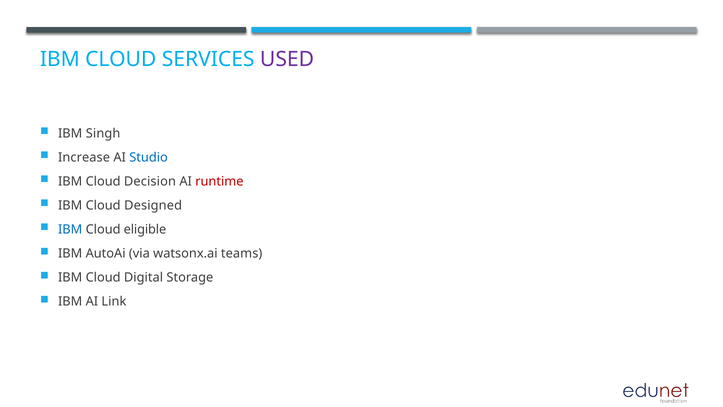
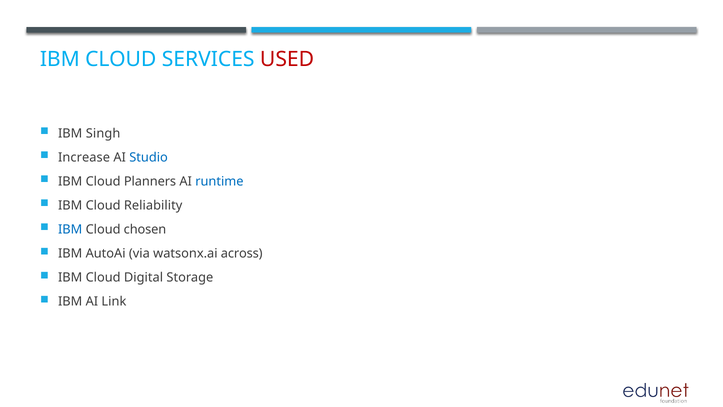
USED colour: purple -> red
Decision: Decision -> Planners
runtime colour: red -> blue
Designed: Designed -> Reliability
eligible: eligible -> chosen
teams: teams -> across
